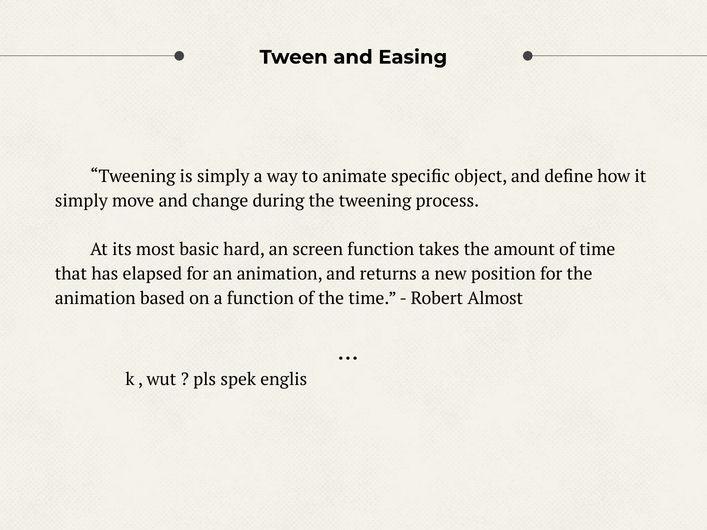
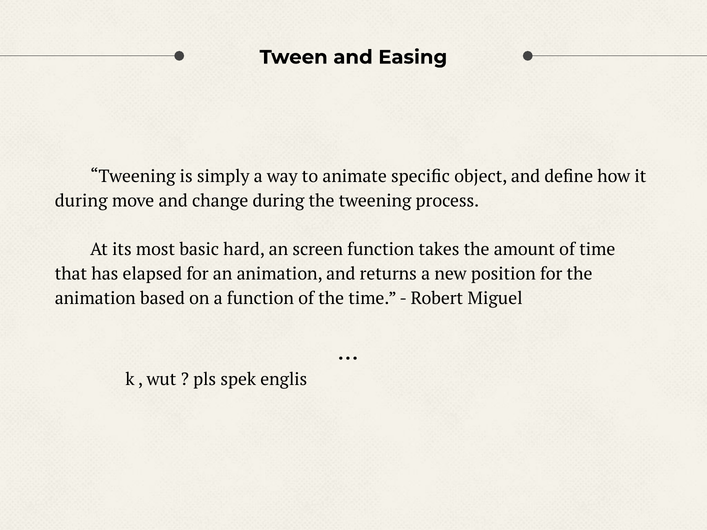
simply at (81, 201): simply -> during
Almost: Almost -> Miguel
